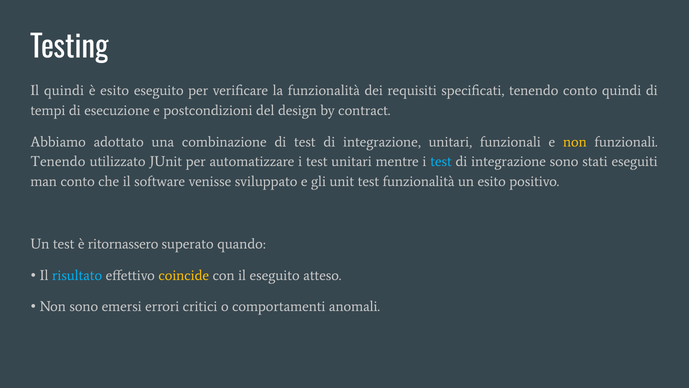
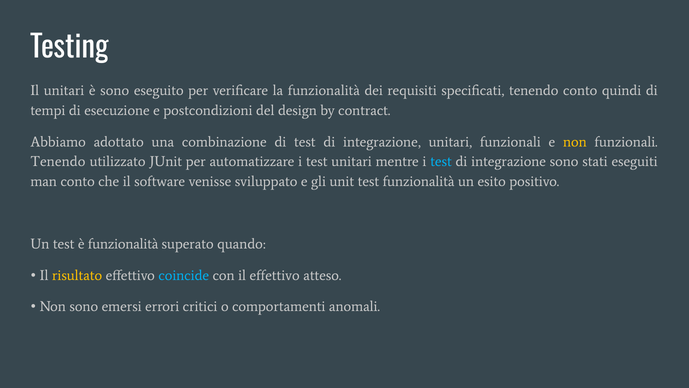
Il quindi: quindi -> unitari
è esito: esito -> sono
è ritornassero: ritornassero -> funzionalità
risultato colour: light blue -> yellow
coincide colour: yellow -> light blue
il eseguito: eseguito -> effettivo
